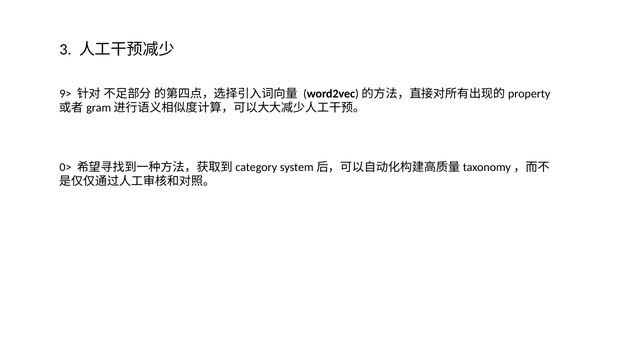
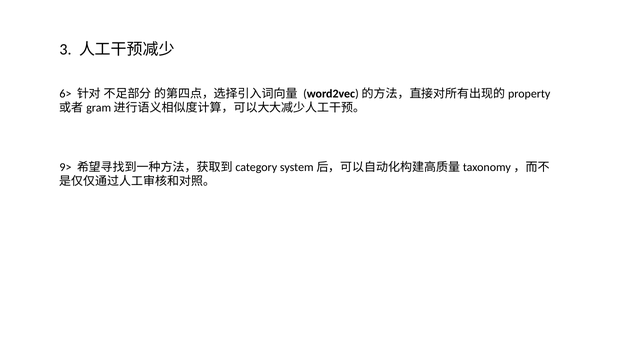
9>: 9> -> 6>
0>: 0> -> 9>
